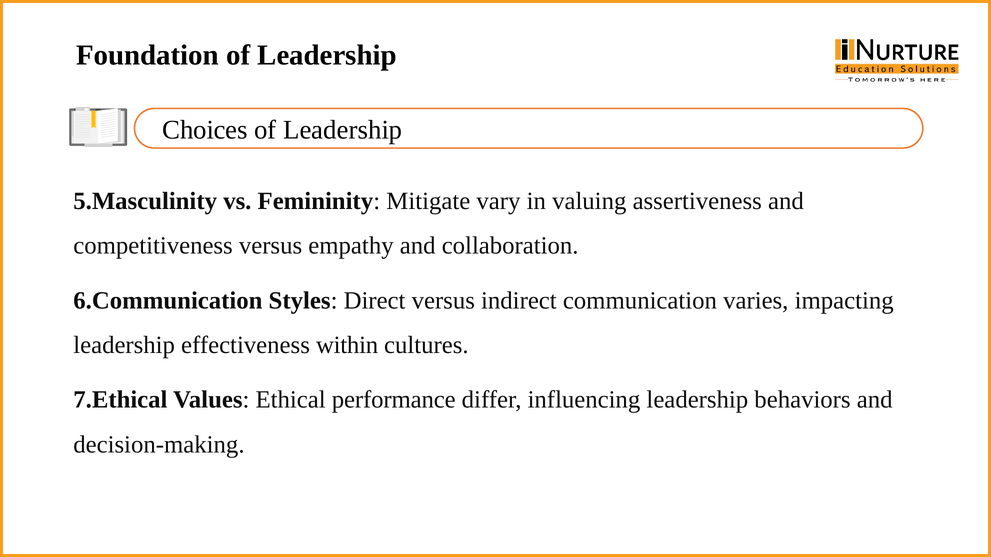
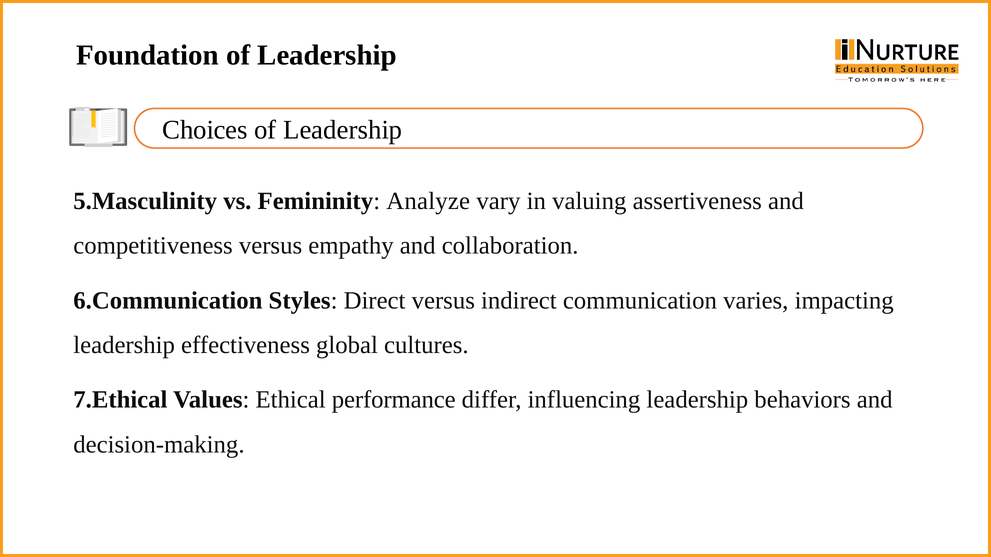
Mitigate: Mitigate -> Analyze
within: within -> global
